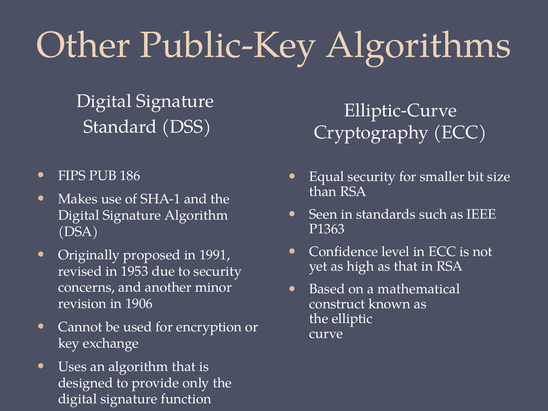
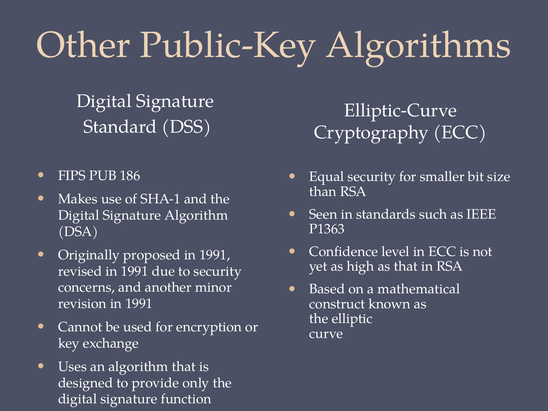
revised in 1953: 1953 -> 1991
revision in 1906: 1906 -> 1991
